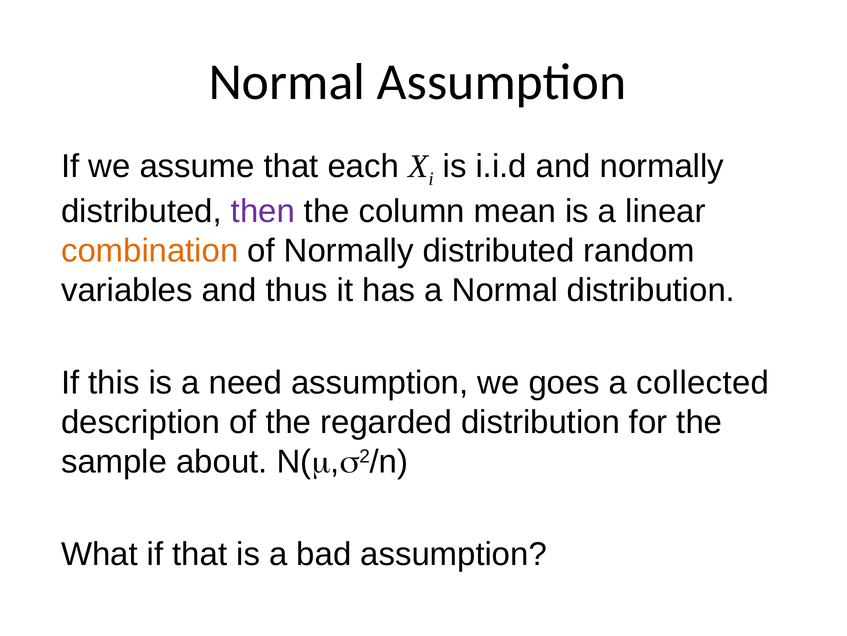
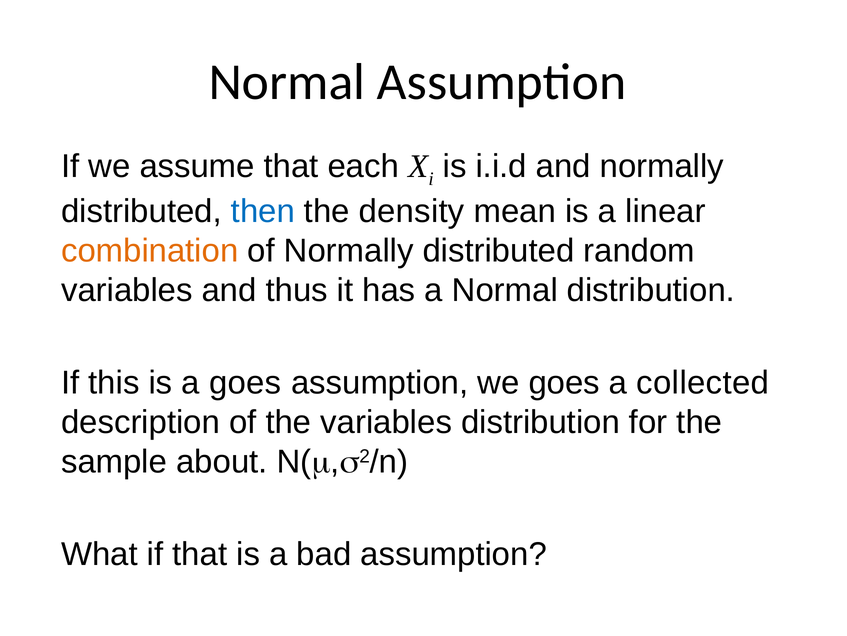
then colour: purple -> blue
column: column -> density
a need: need -> goes
the regarded: regarded -> variables
